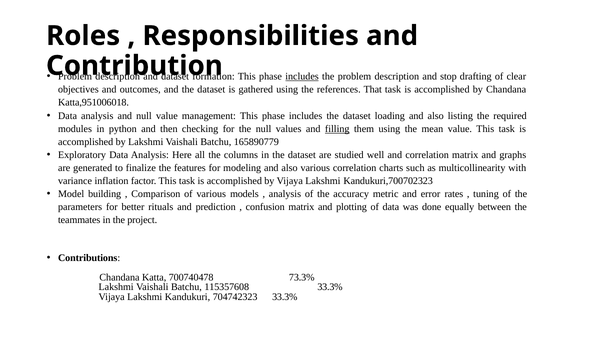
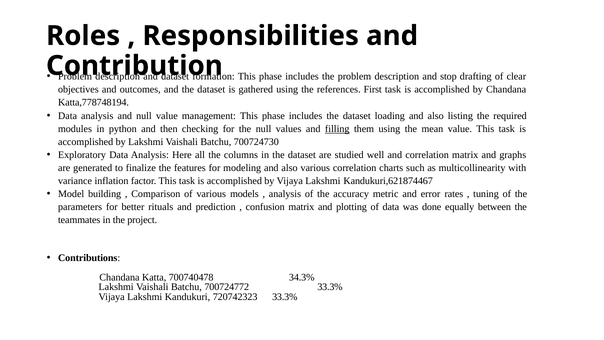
includes at (302, 77) underline: present -> none
That: That -> First
Katta,951006018: Katta,951006018 -> Katta,778748194
165890779: 165890779 -> 700724730
Kandukuri,700702323: Kandukuri,700702323 -> Kandukuri,621874467
73.3%: 73.3% -> 34.3%
115357608: 115357608 -> 700724772
704742323: 704742323 -> 720742323
